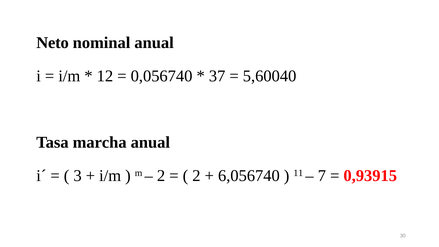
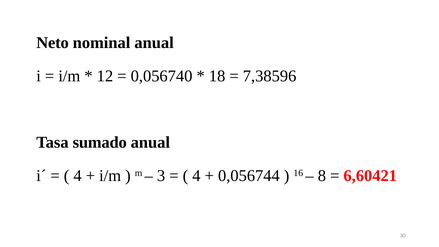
37: 37 -> 18
5,60040: 5,60040 -> 7,38596
marcha: marcha -> sumado
3 at (78, 176): 3 -> 4
2 at (161, 176): 2 -> 3
2 at (196, 176): 2 -> 4
6,056740: 6,056740 -> 0,056744
11: 11 -> 16
7: 7 -> 8
0,93915: 0,93915 -> 6,60421
